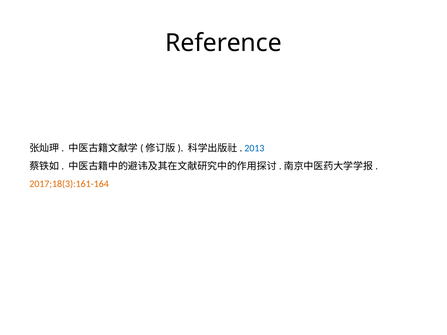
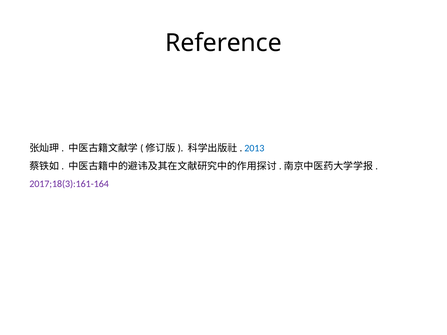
2017;18(3):161-164 colour: orange -> purple
